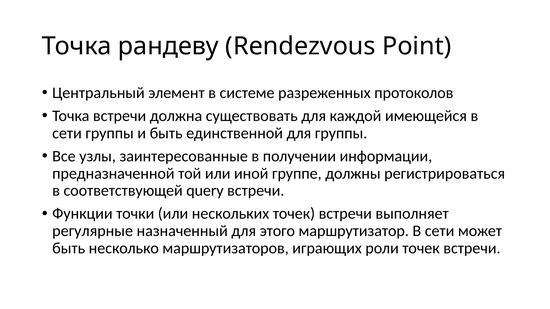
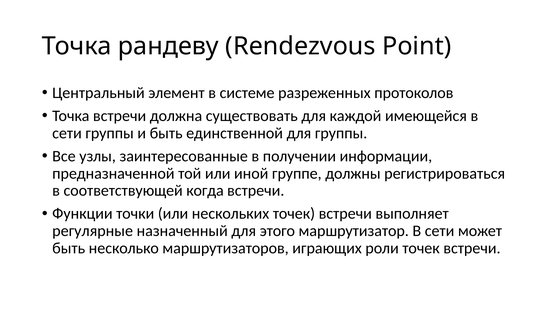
query: query -> когда
